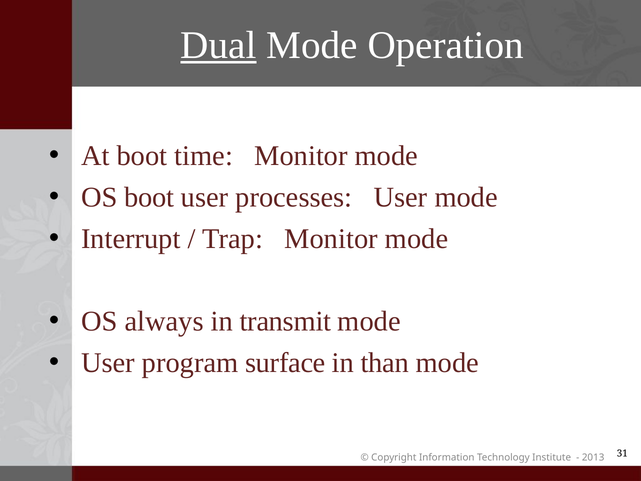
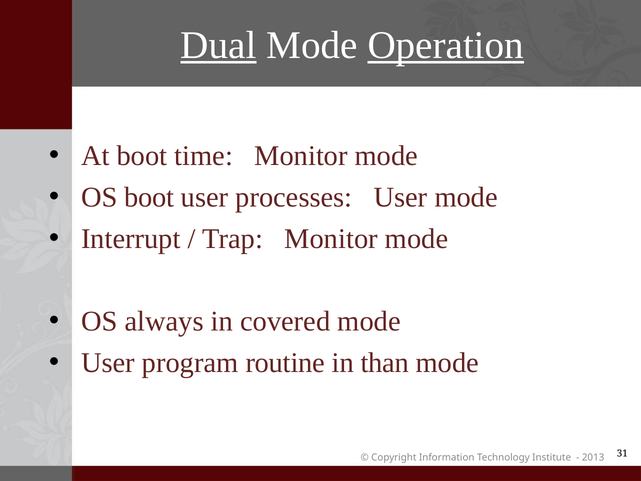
Operation underline: none -> present
transmit: transmit -> covered
surface: surface -> routine
